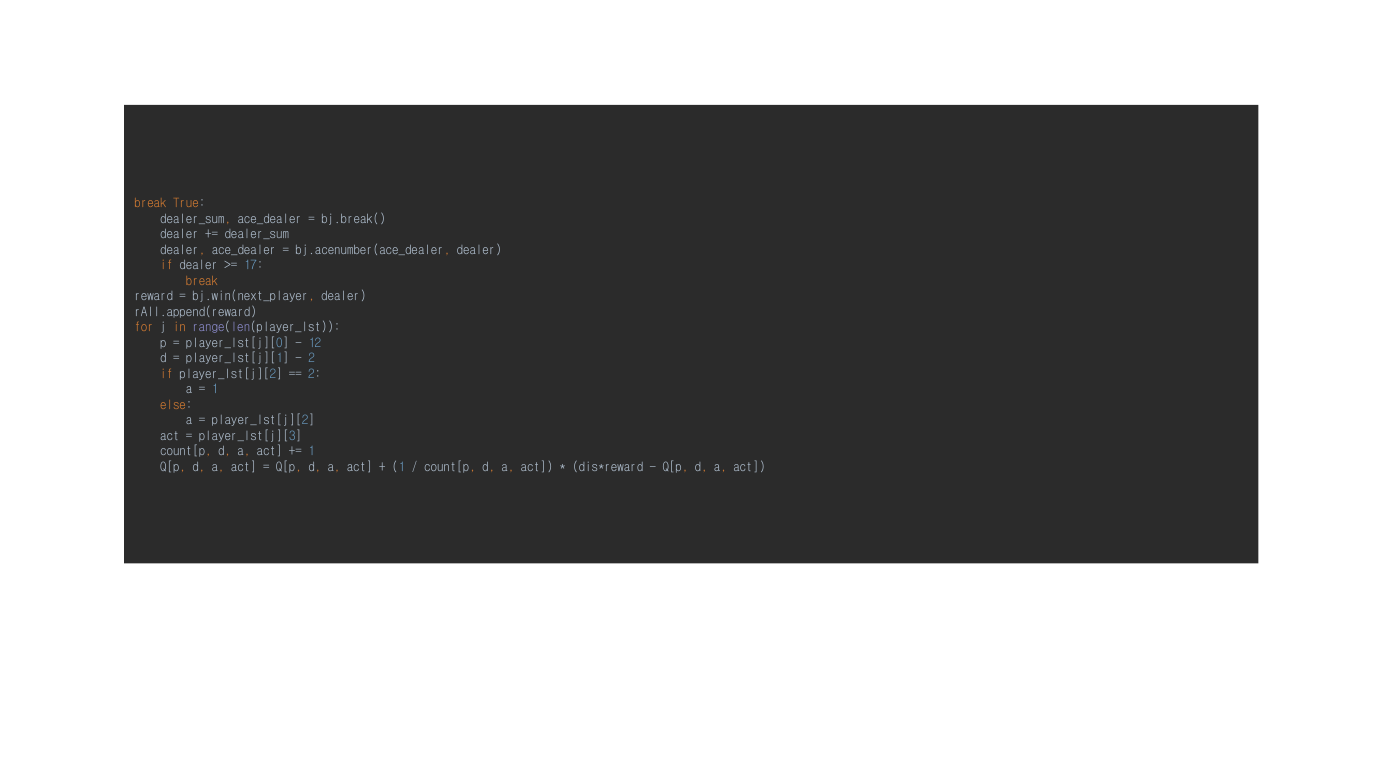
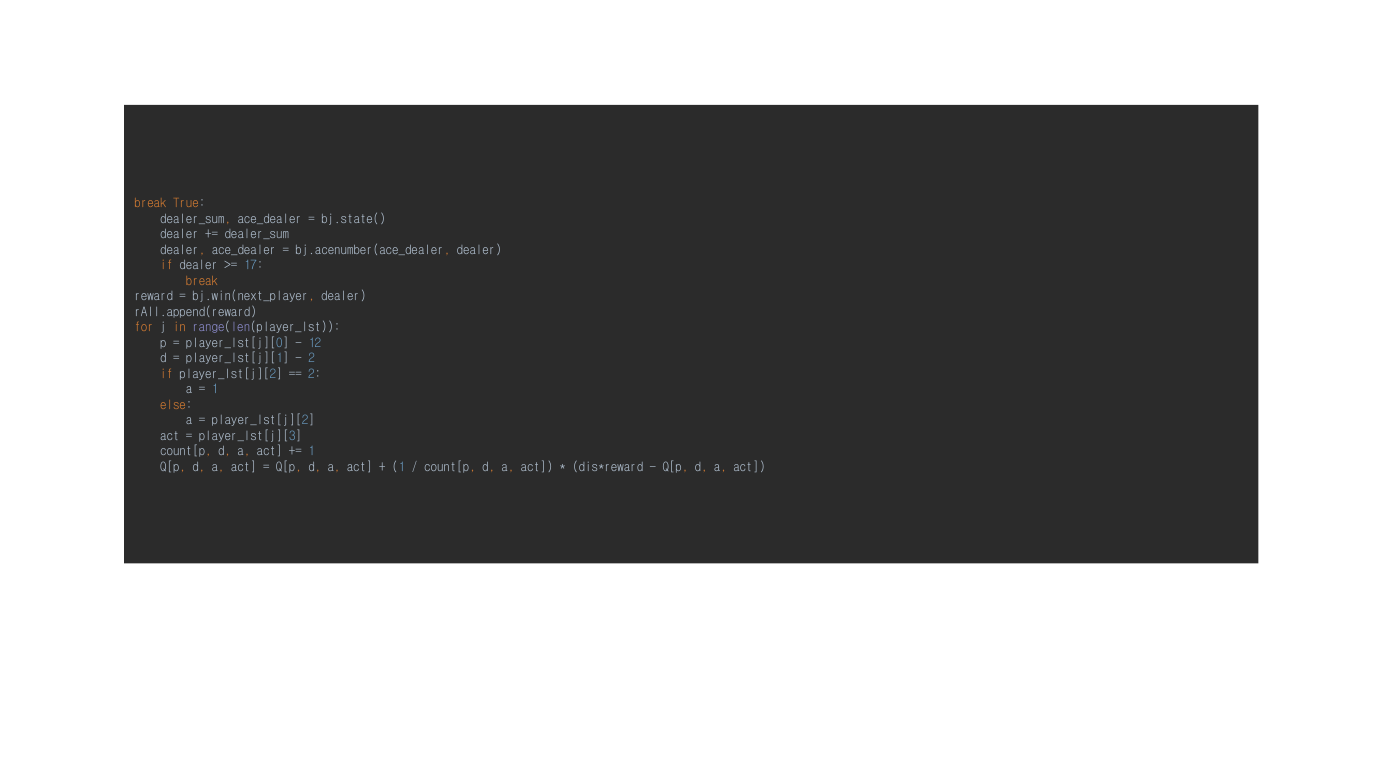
bj.break(: bj.break( -> bj.state(
